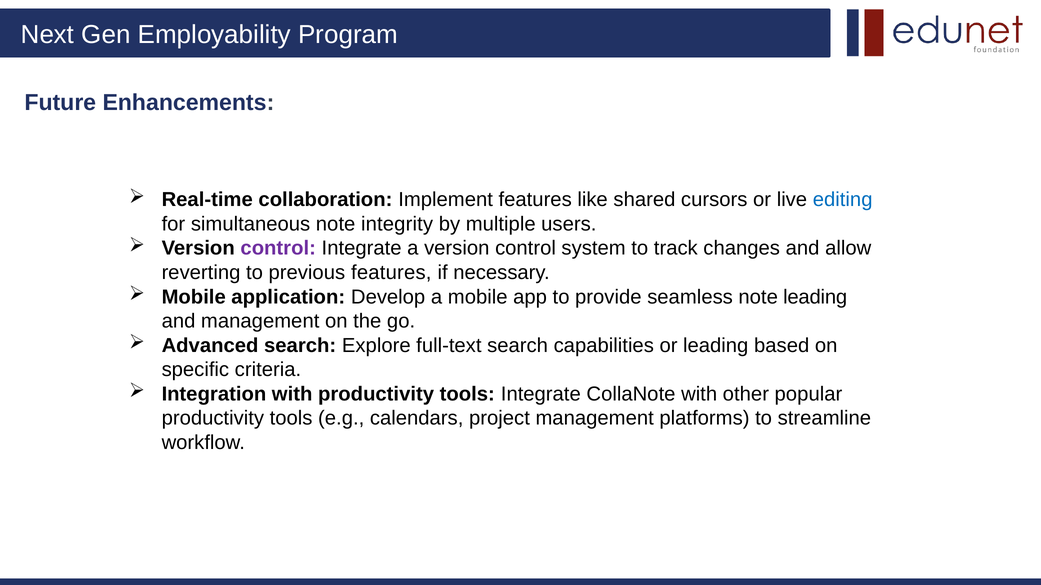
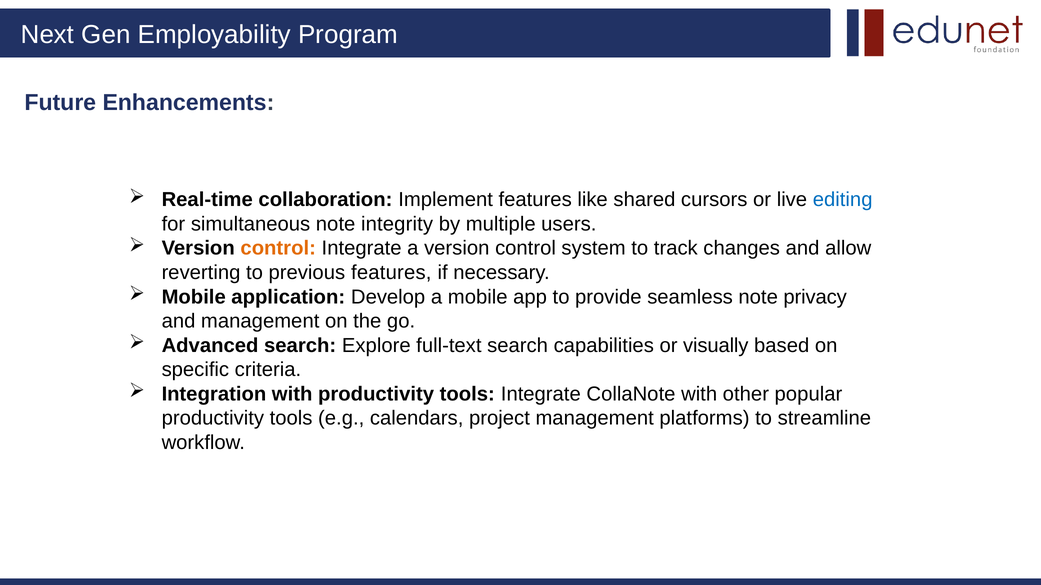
control at (278, 249) colour: purple -> orange
note leading: leading -> privacy
or leading: leading -> visually
